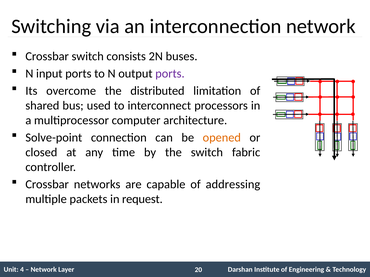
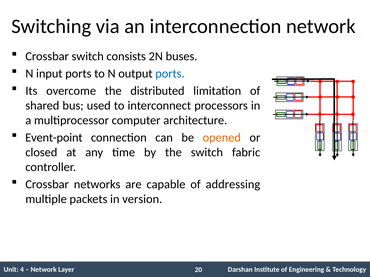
ports at (170, 74) colour: purple -> blue
Solve-point: Solve-point -> Event-point
request: request -> version
